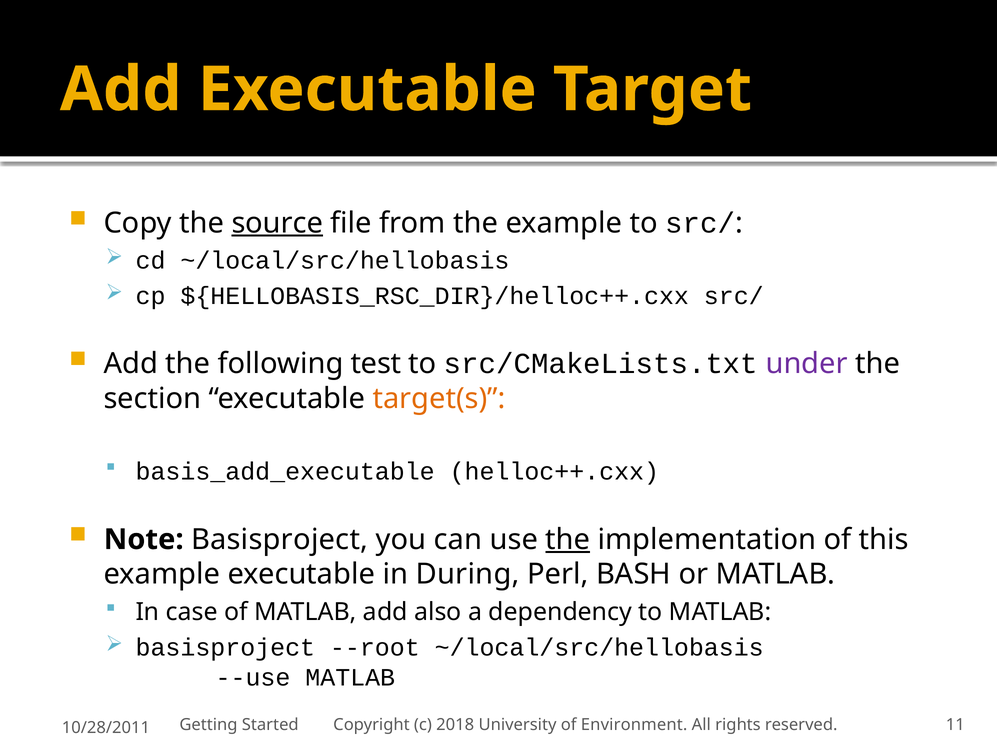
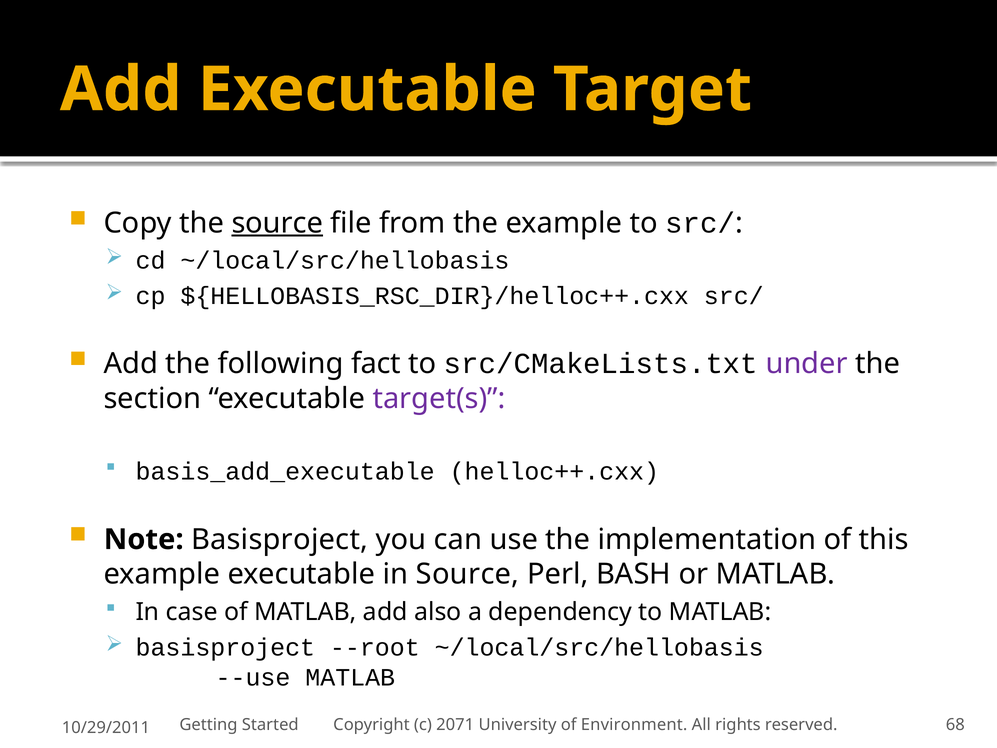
test: test -> fact
target(s colour: orange -> purple
the at (568, 539) underline: present -> none
in During: During -> Source
2018: 2018 -> 2071
11: 11 -> 68
10/28/2011: 10/28/2011 -> 10/29/2011
